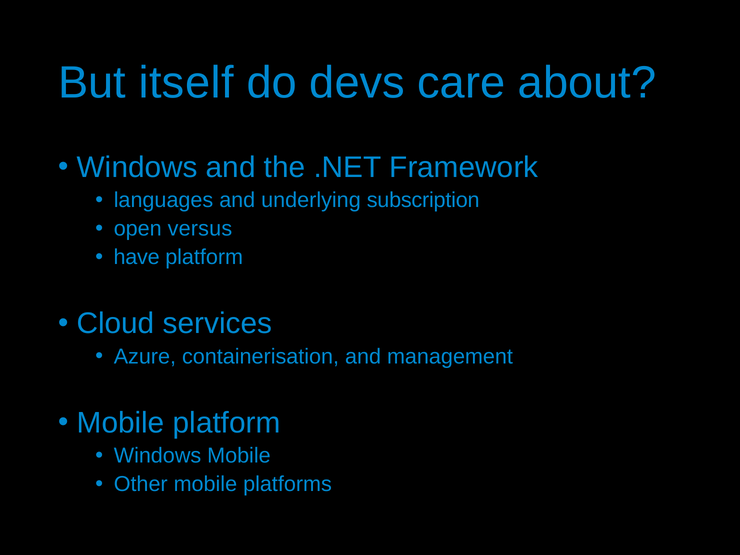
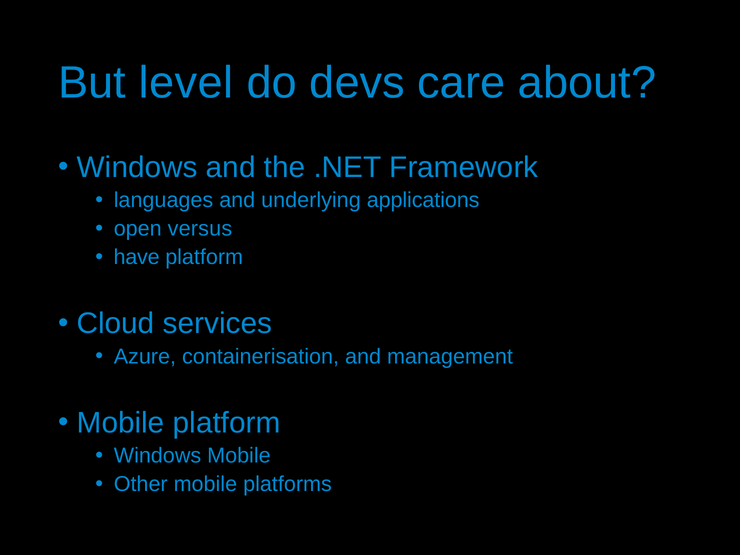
itself: itself -> level
subscription: subscription -> applications
